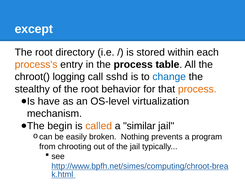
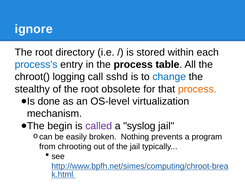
except: except -> ignore
process's colour: orange -> blue
behavior: behavior -> obsolete
have: have -> done
called colour: orange -> purple
similar: similar -> syslog
